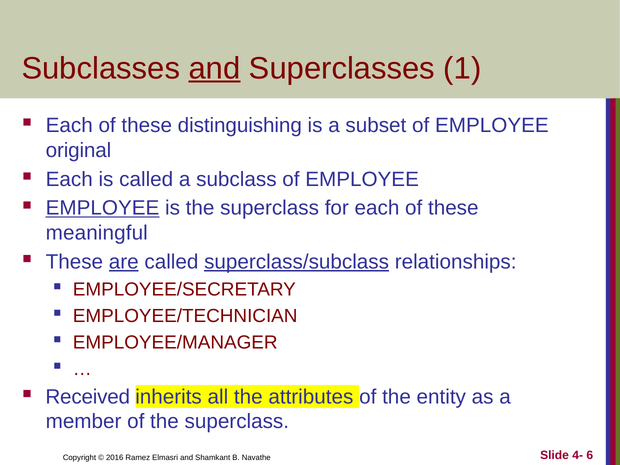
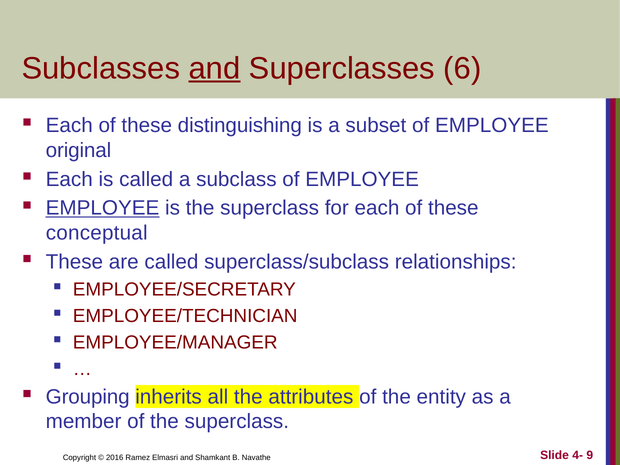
1: 1 -> 6
meaningful: meaningful -> conceptual
are underline: present -> none
superclass/subclass underline: present -> none
Received: Received -> Grouping
6: 6 -> 9
